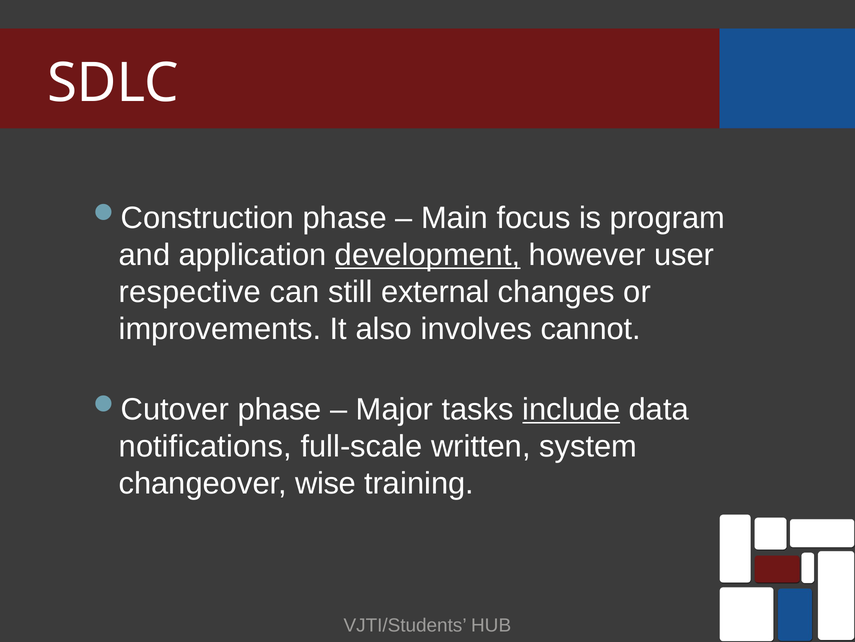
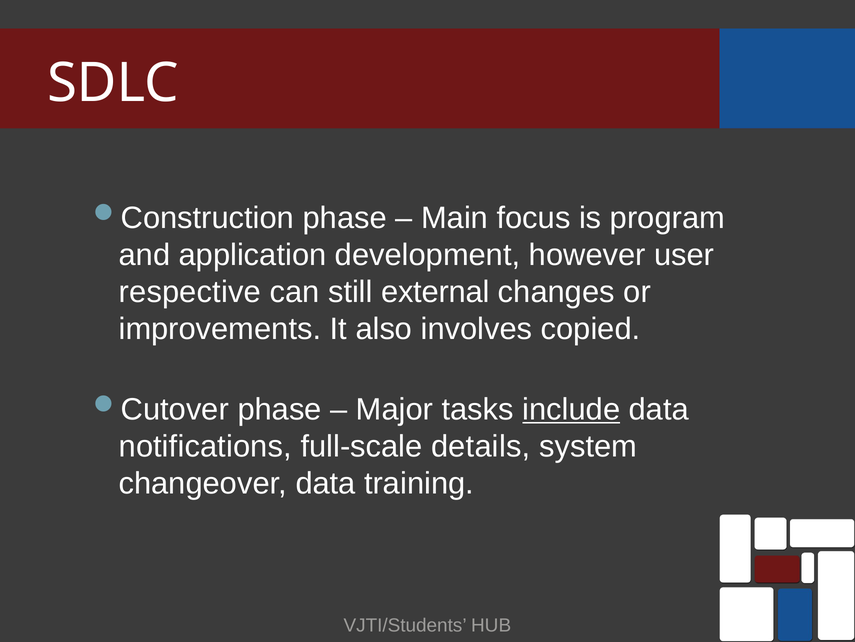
development underline: present -> none
cannot: cannot -> copied
written: written -> details
changeover wise: wise -> data
